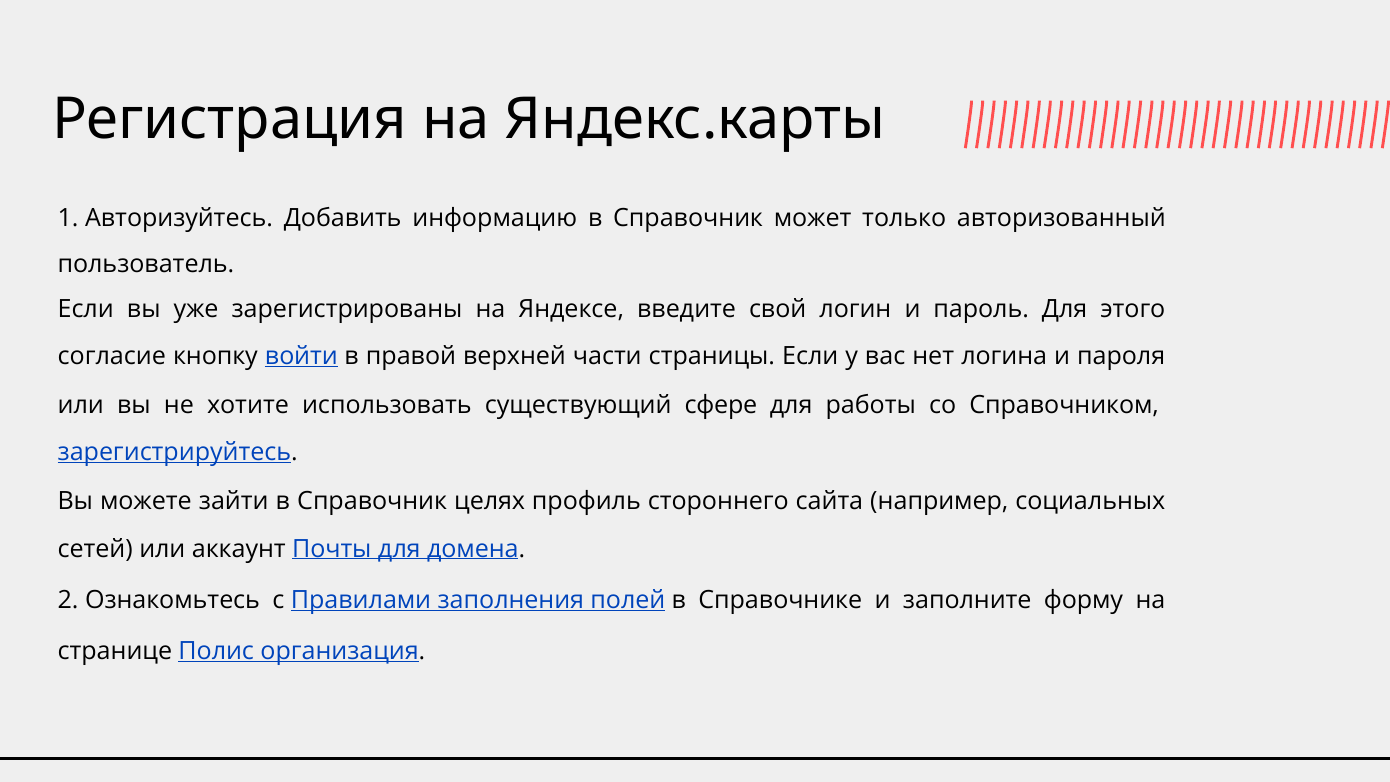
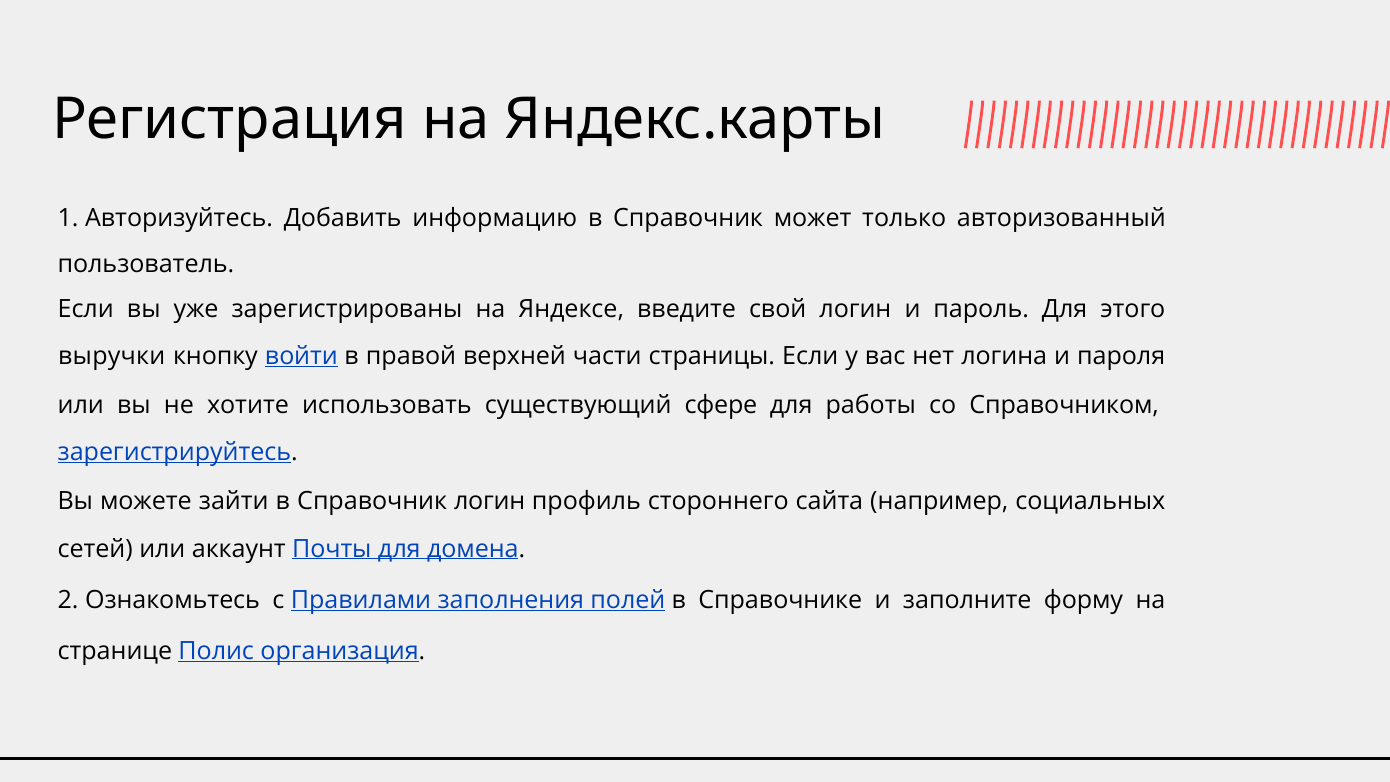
согласие: согласие -> выручки
Справочник целях: целях -> логин
